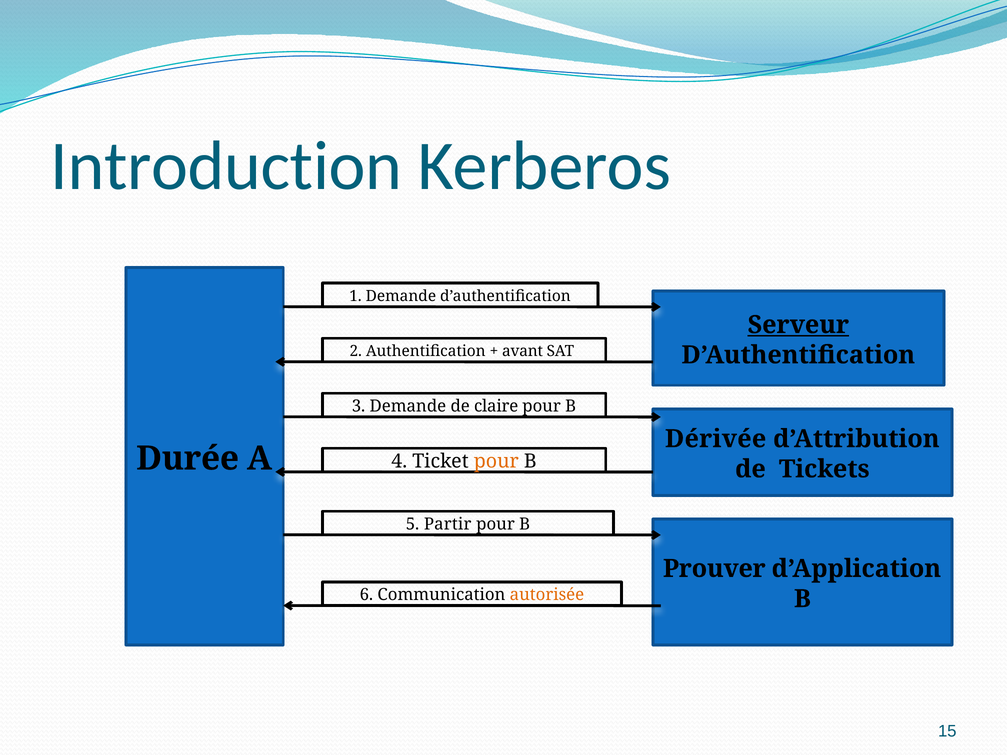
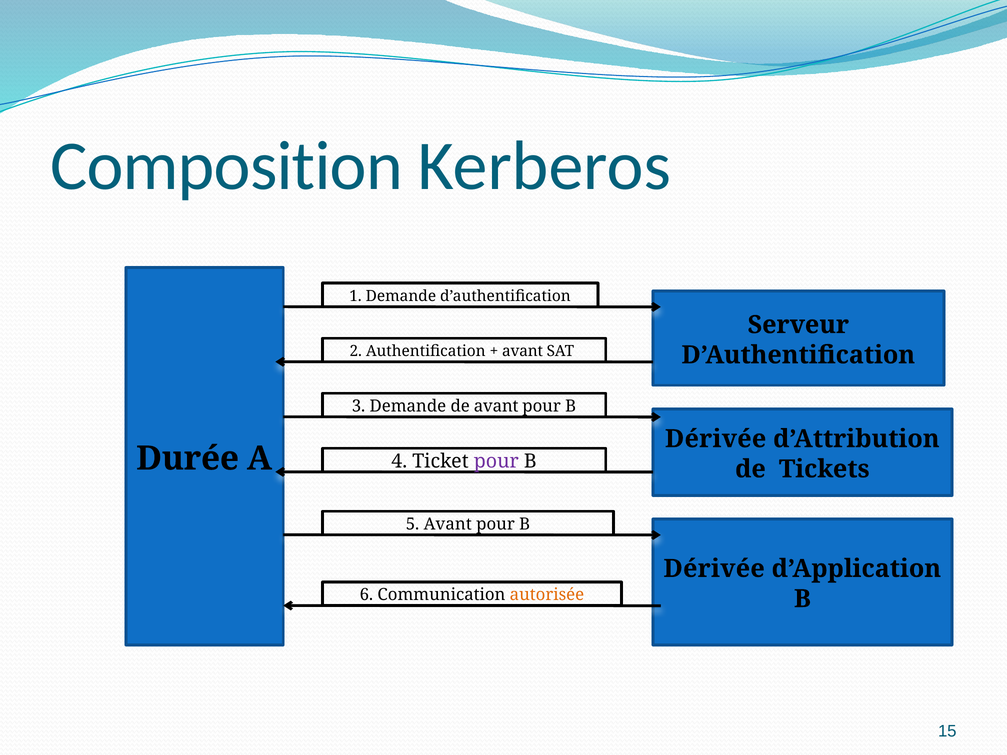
Introduction: Introduction -> Composition
Serveur underline: present -> none
de claire: claire -> avant
pour at (496, 462) colour: orange -> purple
5 Partir: Partir -> Avant
Prouver at (714, 569): Prouver -> Dérivée
